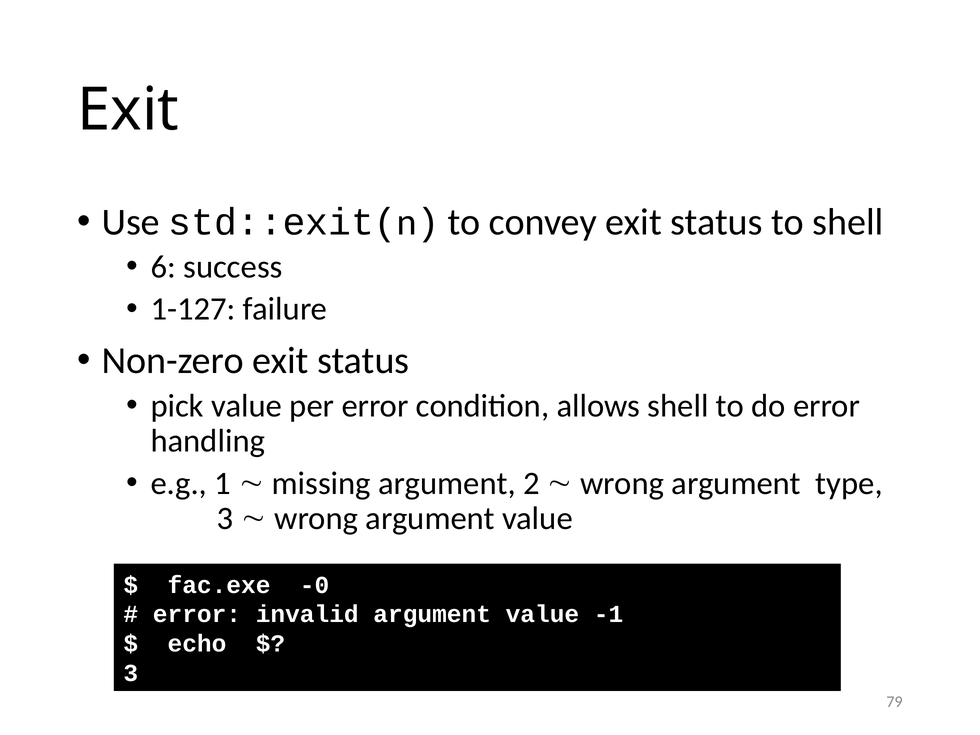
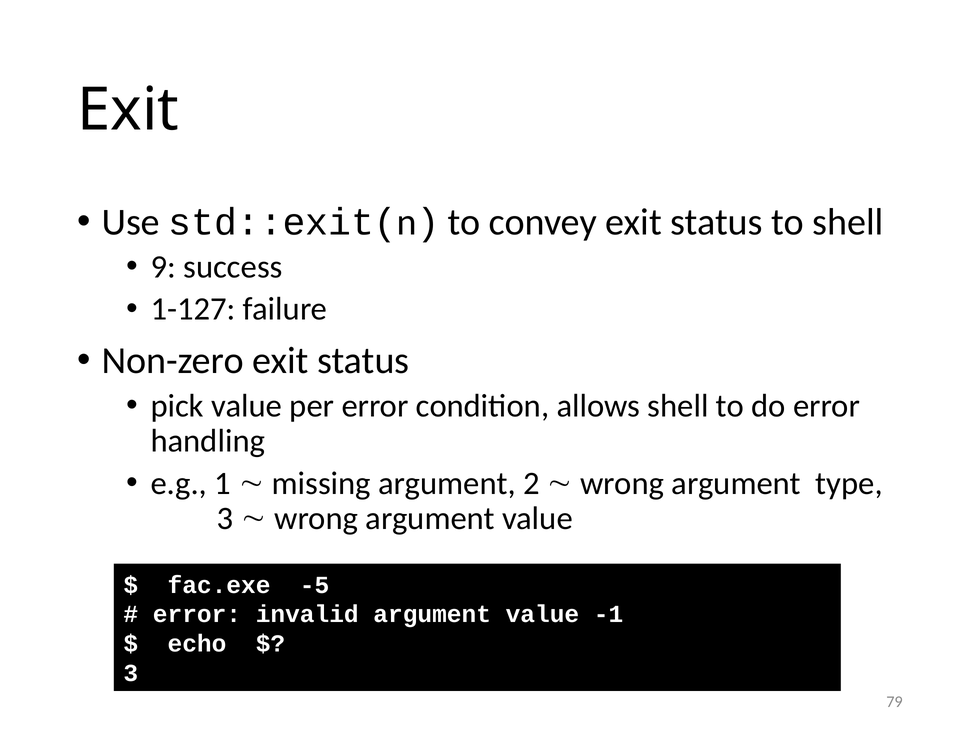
6: 6 -> 9
-0: -0 -> -5
